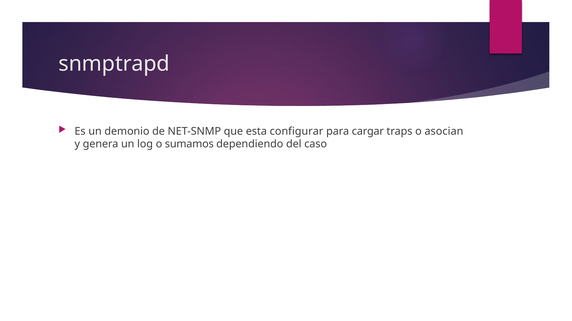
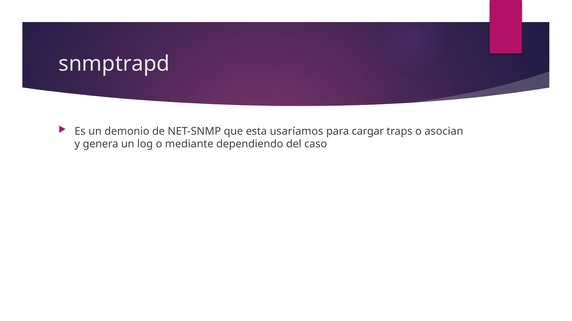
configurar: configurar -> usaríamos
sumamos: sumamos -> mediante
